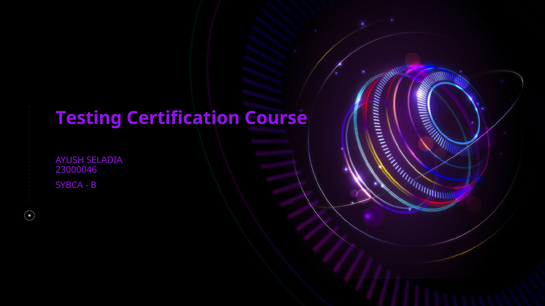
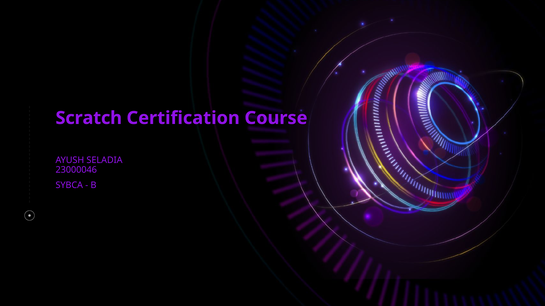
Testing: Testing -> Scratch
